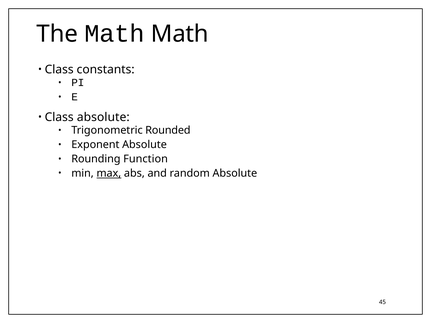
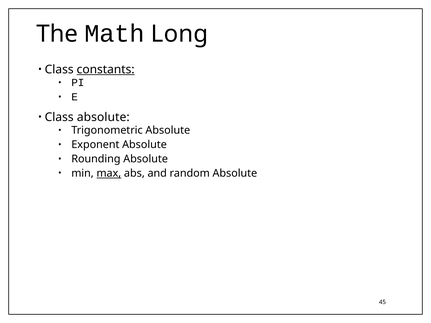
Math Math: Math -> Long
constants underline: none -> present
Trigonometric Rounded: Rounded -> Absolute
Rounding Function: Function -> Absolute
